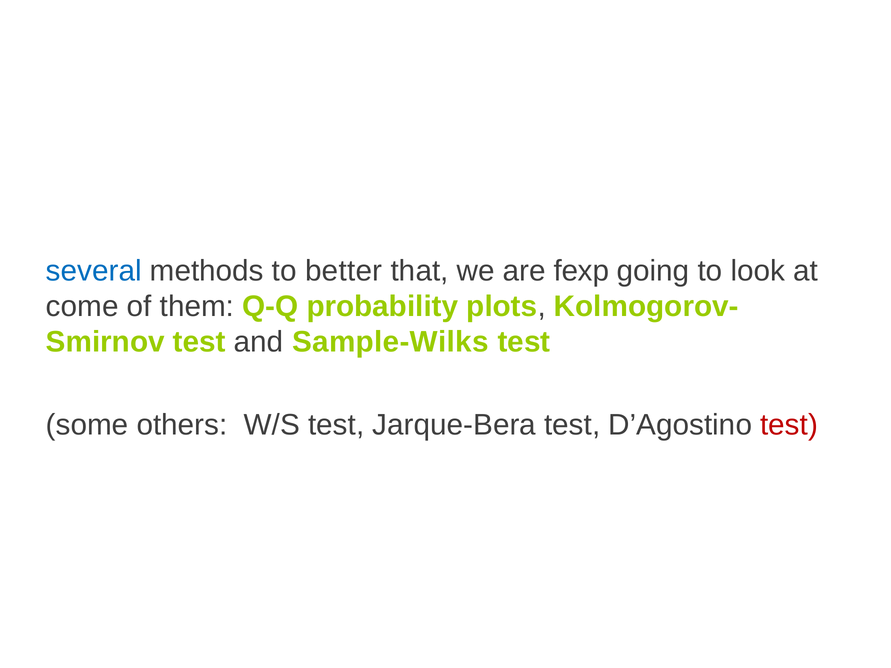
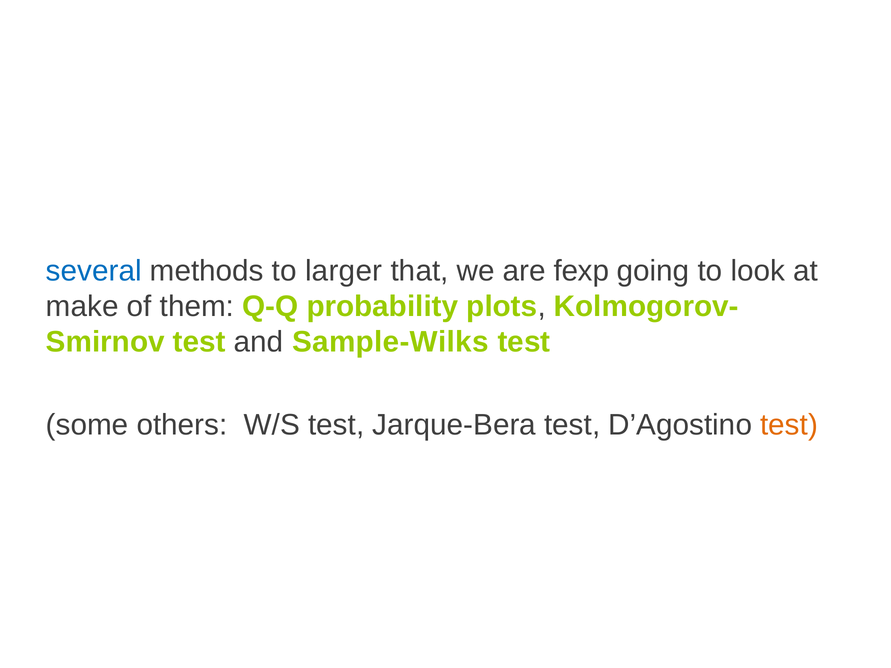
better: better -> larger
come: come -> make
test at (789, 425) colour: red -> orange
